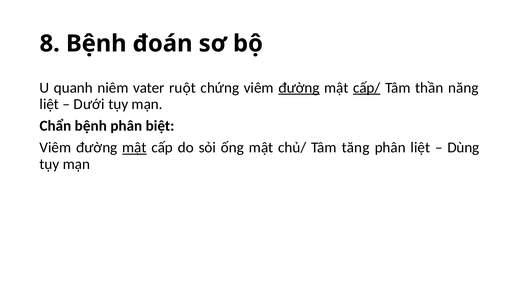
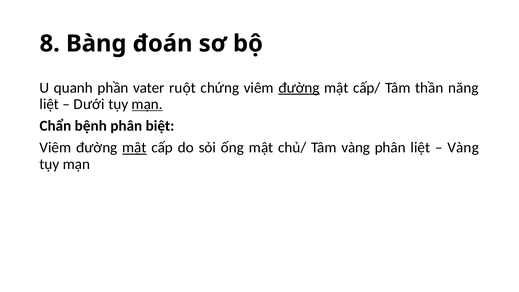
8 Bệnh: Bệnh -> Bàng
niêm: niêm -> phần
cấp/ underline: present -> none
mạn at (147, 104) underline: none -> present
Tâm tăng: tăng -> vàng
Dùng at (463, 148): Dùng -> Vàng
